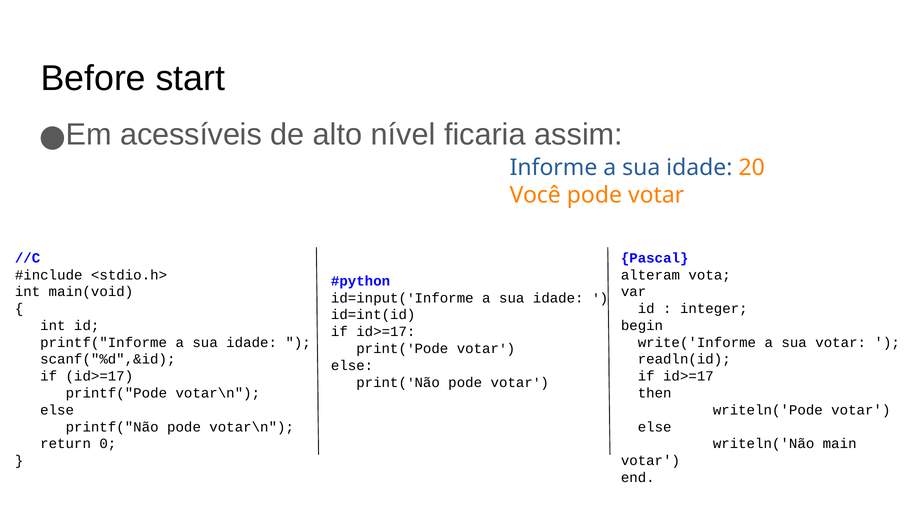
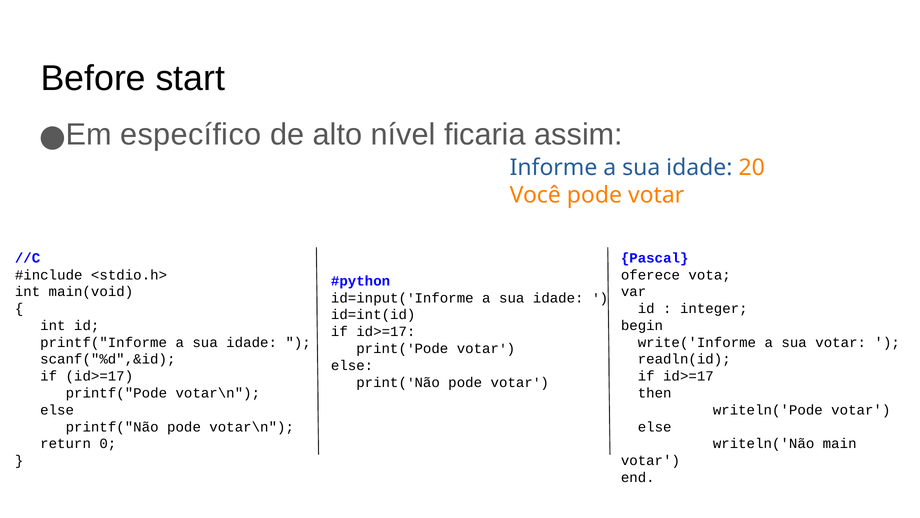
acessíveis: acessíveis -> específico
alteram: alteram -> oferece
